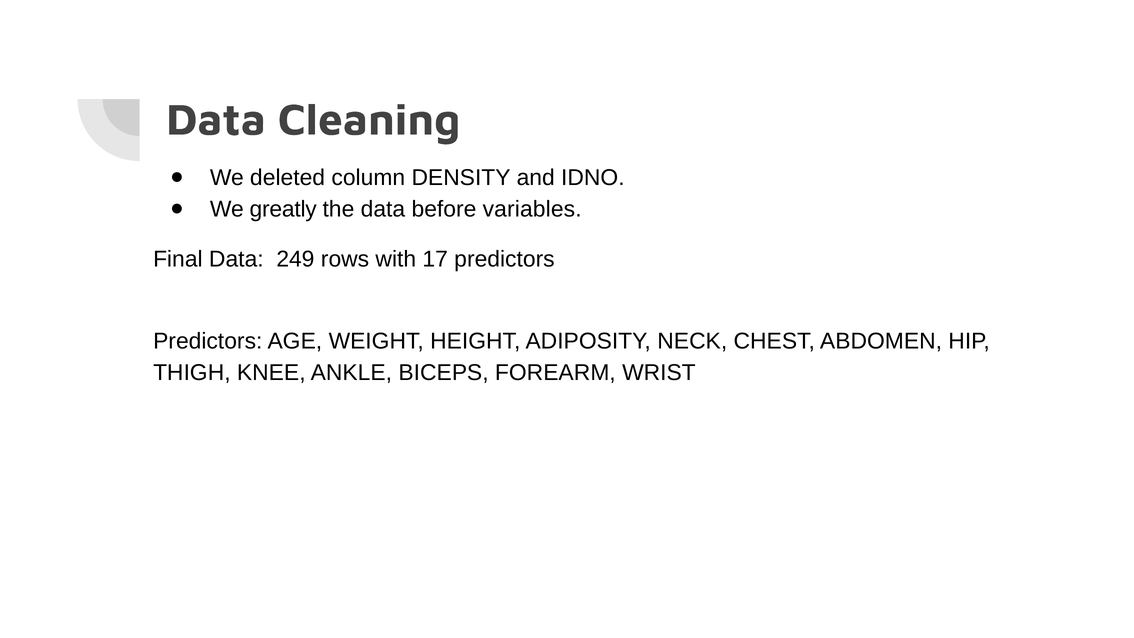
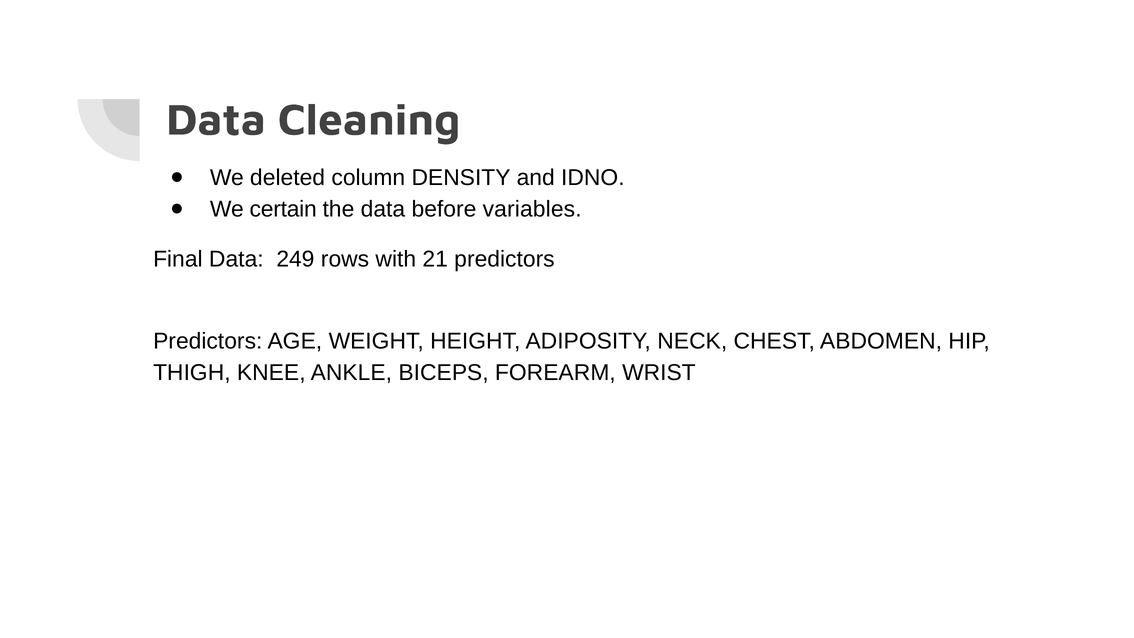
greatly: greatly -> certain
17: 17 -> 21
